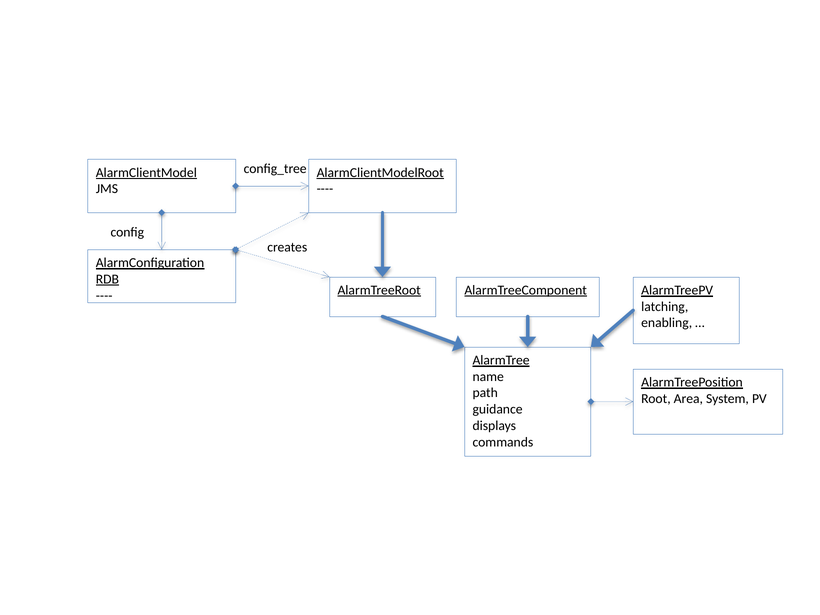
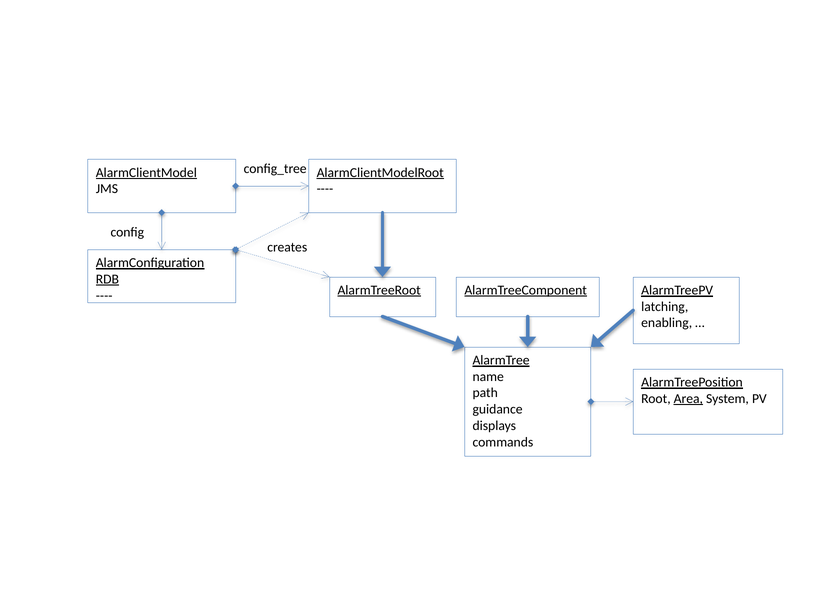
Area underline: none -> present
